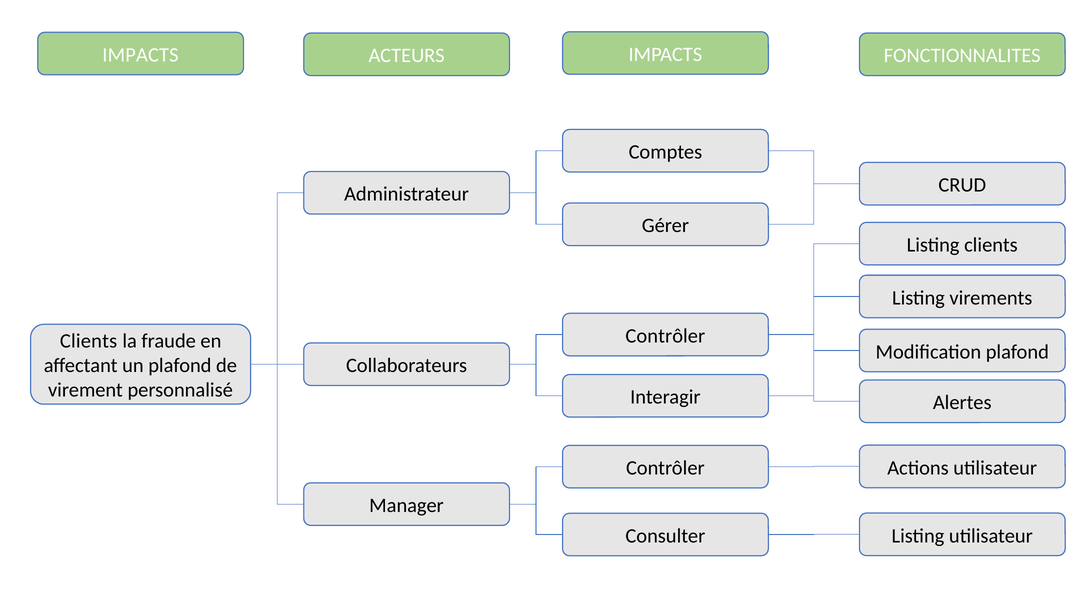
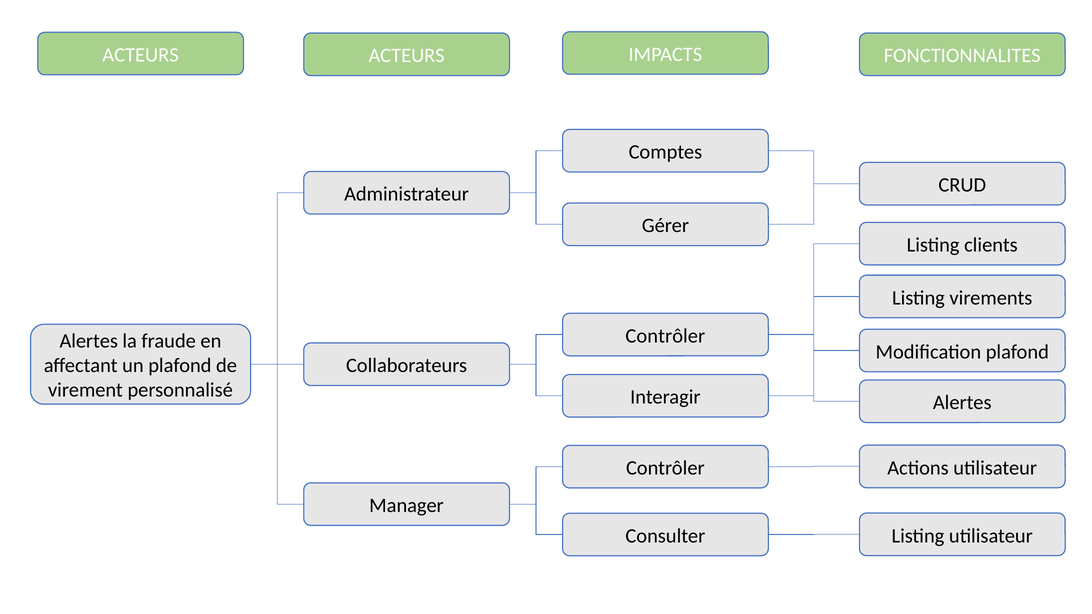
IMPACTS at (140, 55): IMPACTS -> ACTEURS
Clients at (89, 341): Clients -> Alertes
